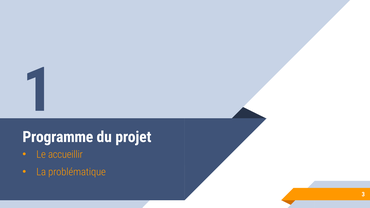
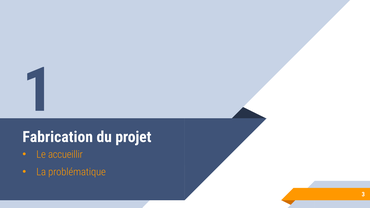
Programme: Programme -> Fabrication
